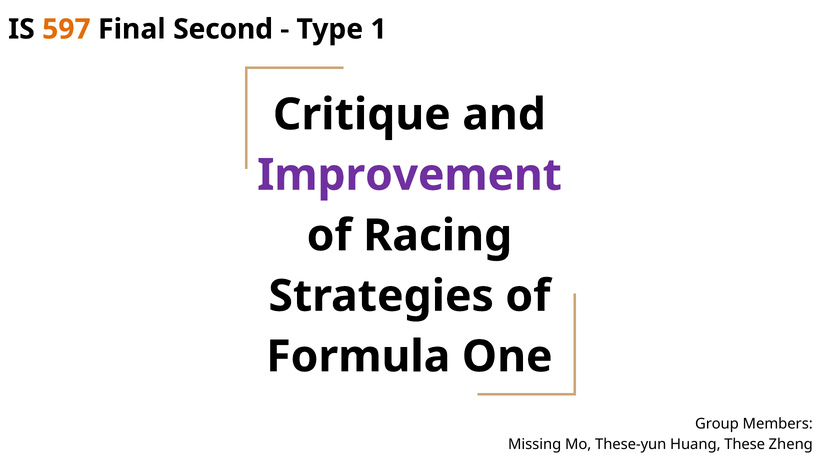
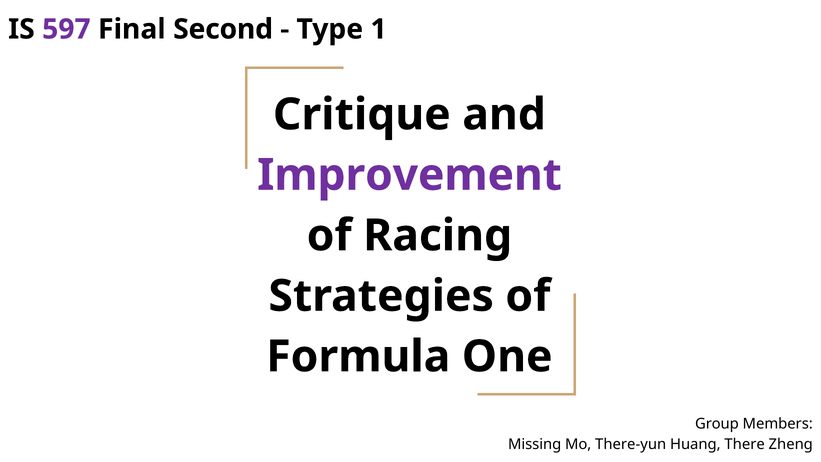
597 colour: orange -> purple
These-yun: These-yun -> There-yun
These: These -> There
